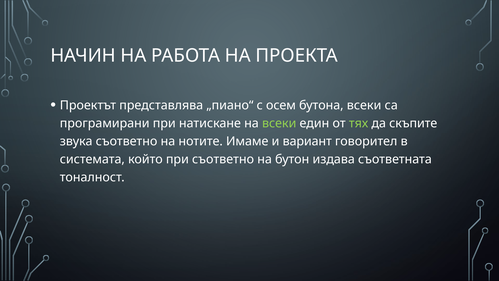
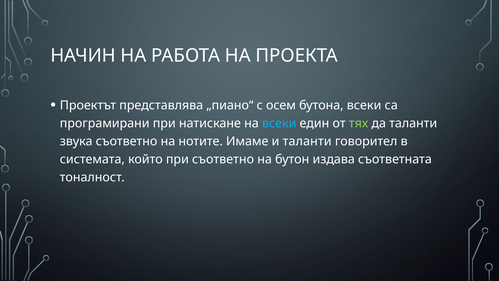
всеки at (279, 123) colour: light green -> light blue
да скъпите: скъпите -> таланти
и вариант: вариант -> таланти
